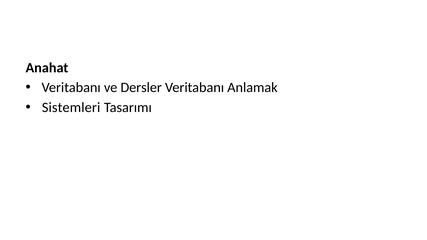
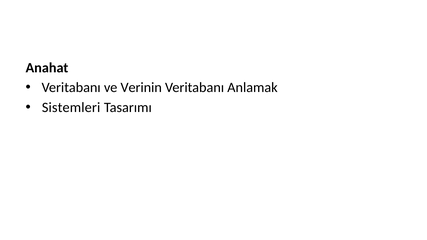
Dersler: Dersler -> Verinin
